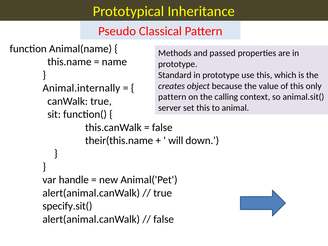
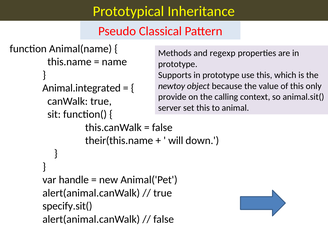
passed: passed -> regexp
Standard: Standard -> Supports
creates: creates -> newtoy
Animal.internally: Animal.internally -> Animal.integrated
pattern at (172, 97): pattern -> provide
